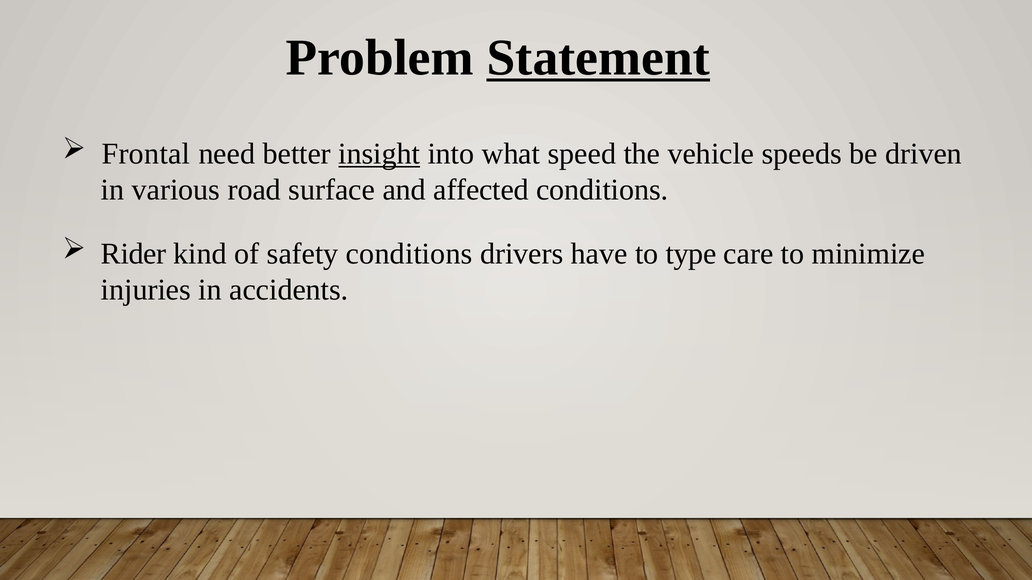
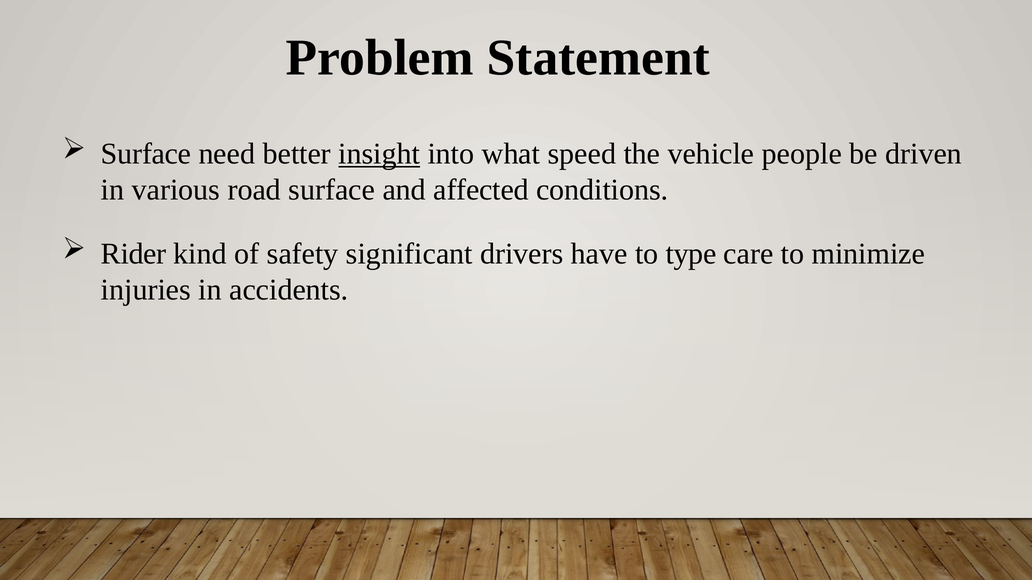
Statement underline: present -> none
Frontal at (146, 154): Frontal -> Surface
speeds: speeds -> people
safety conditions: conditions -> significant
